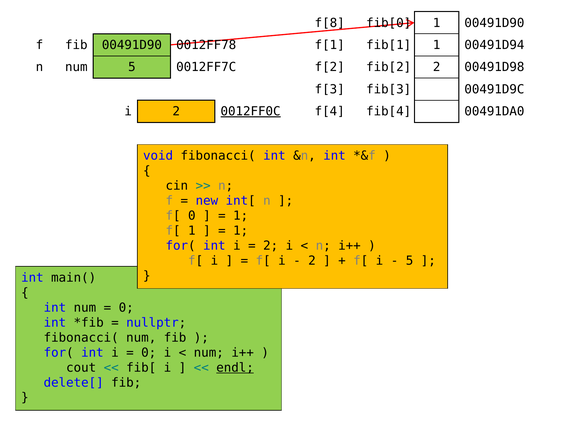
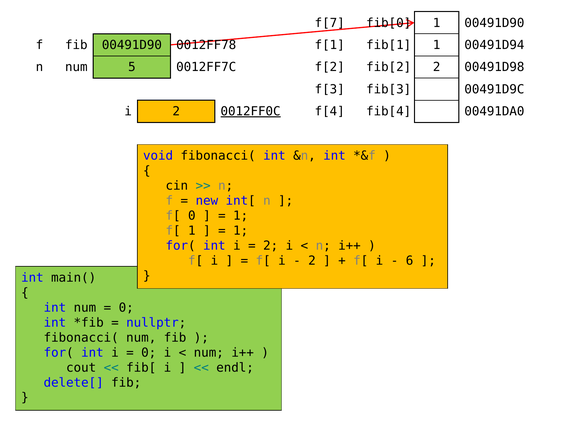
f[8: f[8 -> f[7
5 at (410, 261): 5 -> 6
endl underline: present -> none
